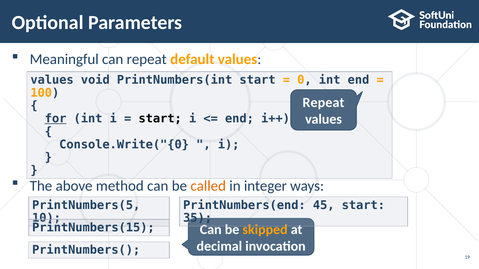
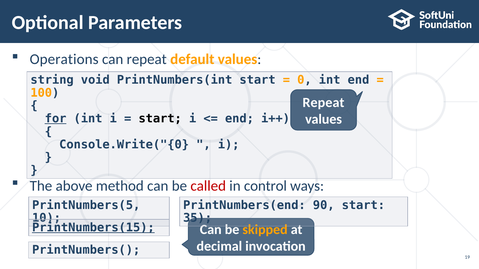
Meaningful: Meaningful -> Operations
values at (52, 80): values -> string
called colour: orange -> red
integer: integer -> control
45: 45 -> 90
PrintNumbers(15 underline: none -> present
